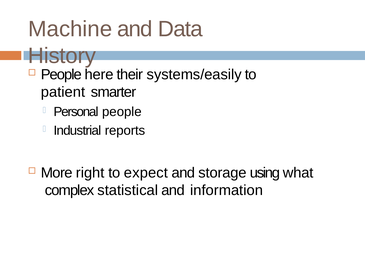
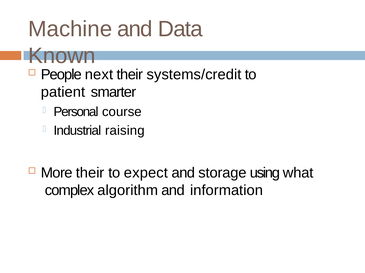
History: History -> Known
here: here -> next
systems/easily: systems/easily -> systems/credit
Personal people: people -> course
reports: reports -> raising
More right: right -> their
statistical: statistical -> algorithm
